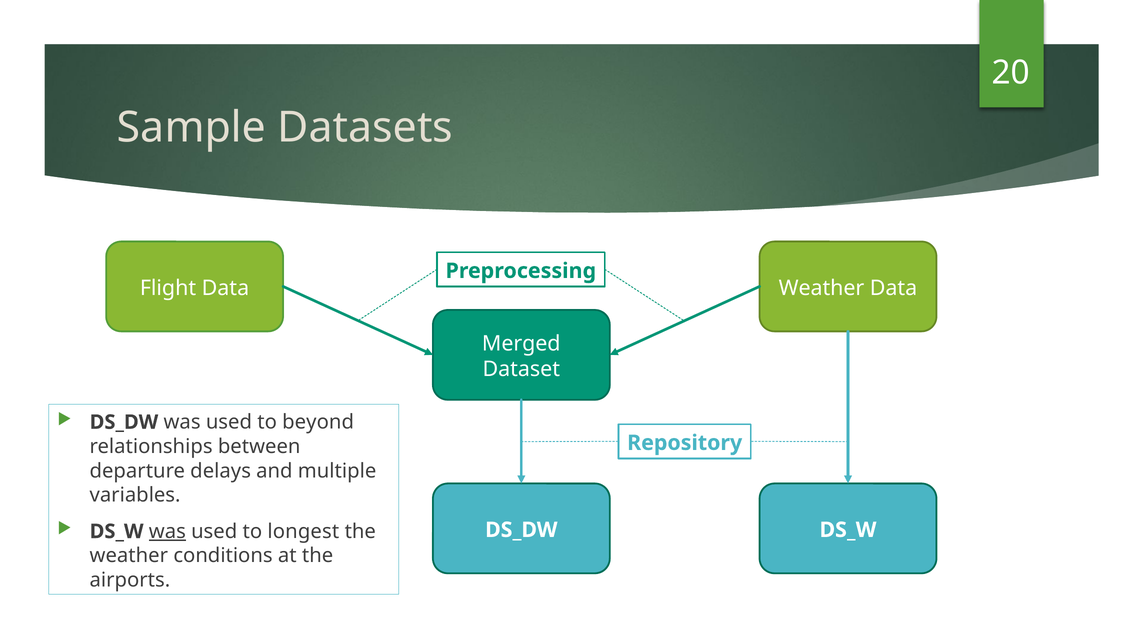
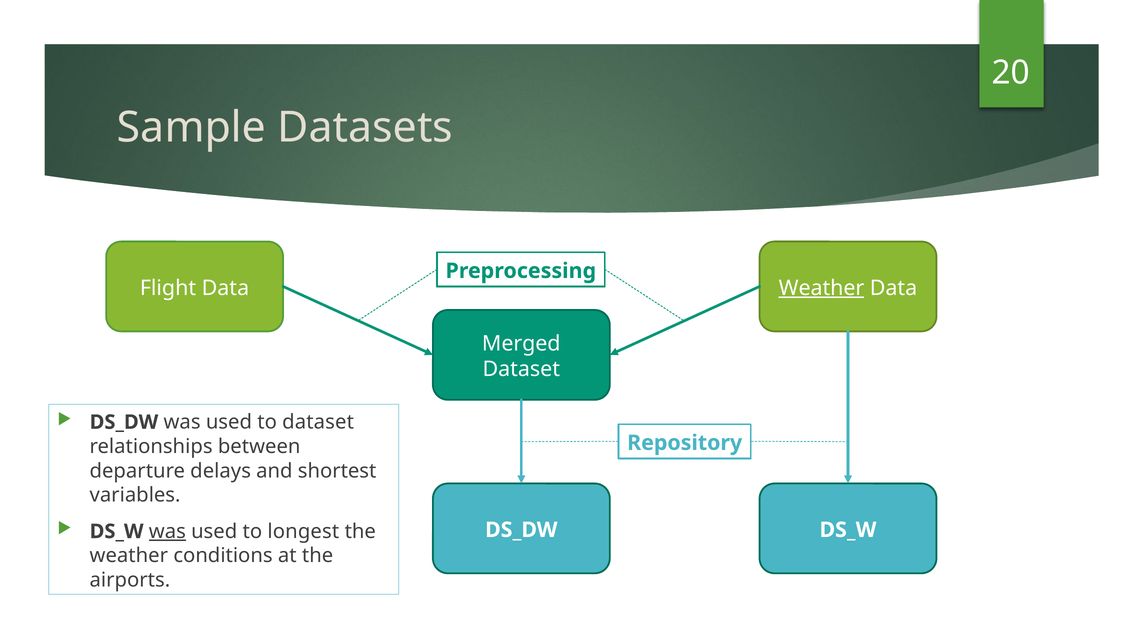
Weather at (821, 288) underline: none -> present
to beyond: beyond -> dataset
multiple: multiple -> shortest
